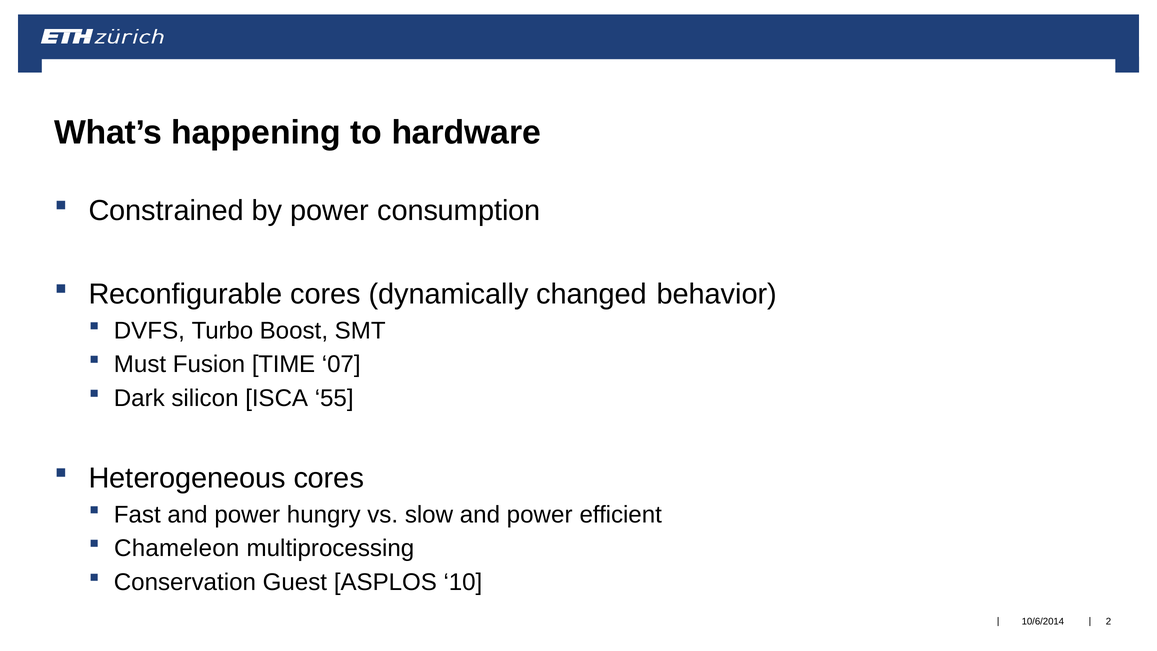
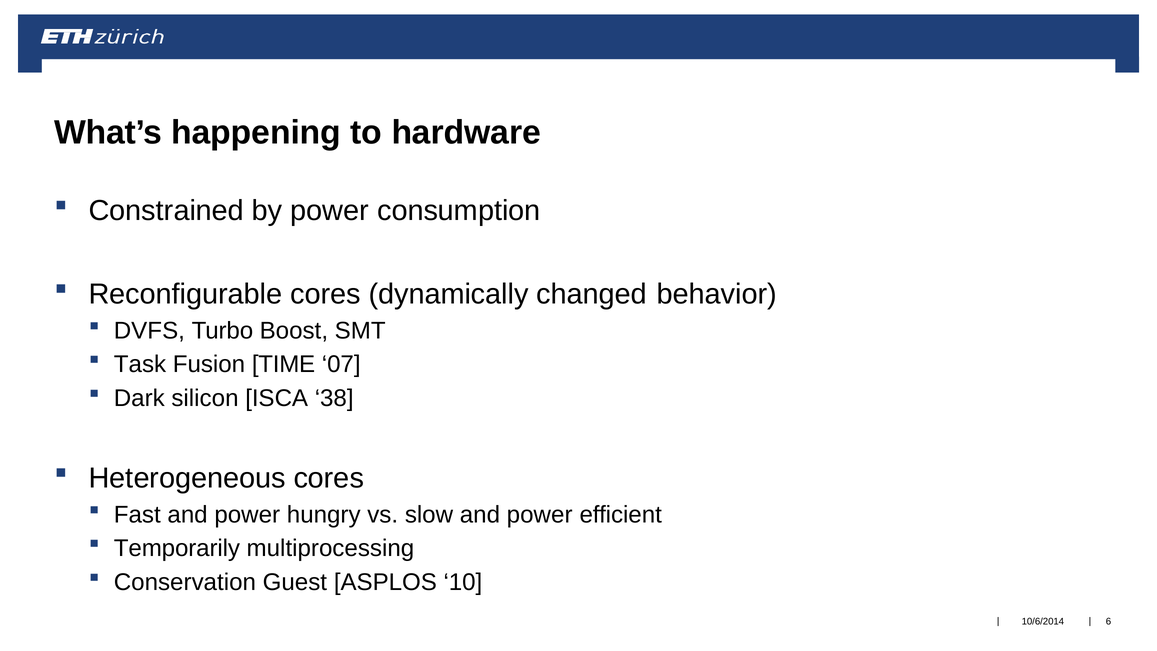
Must: Must -> Task
55: 55 -> 38
Chameleon: Chameleon -> Temporarily
2: 2 -> 6
